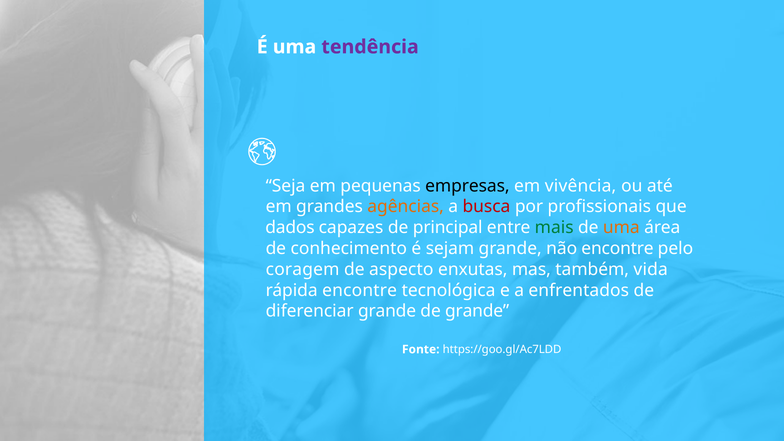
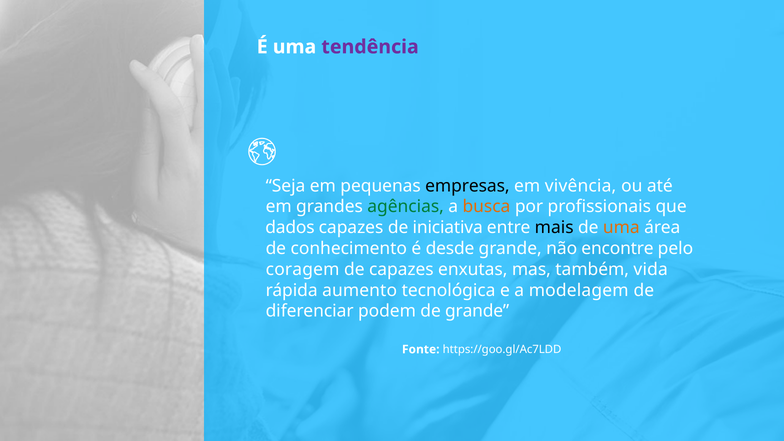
agências colour: orange -> green
busca colour: red -> orange
principal: principal -> iniciativa
mais colour: green -> black
sejam: sejam -> desde
de aspecto: aspecto -> capazes
rápida encontre: encontre -> aumento
enfrentados: enfrentados -> modelagem
diferenciar grande: grande -> podem
